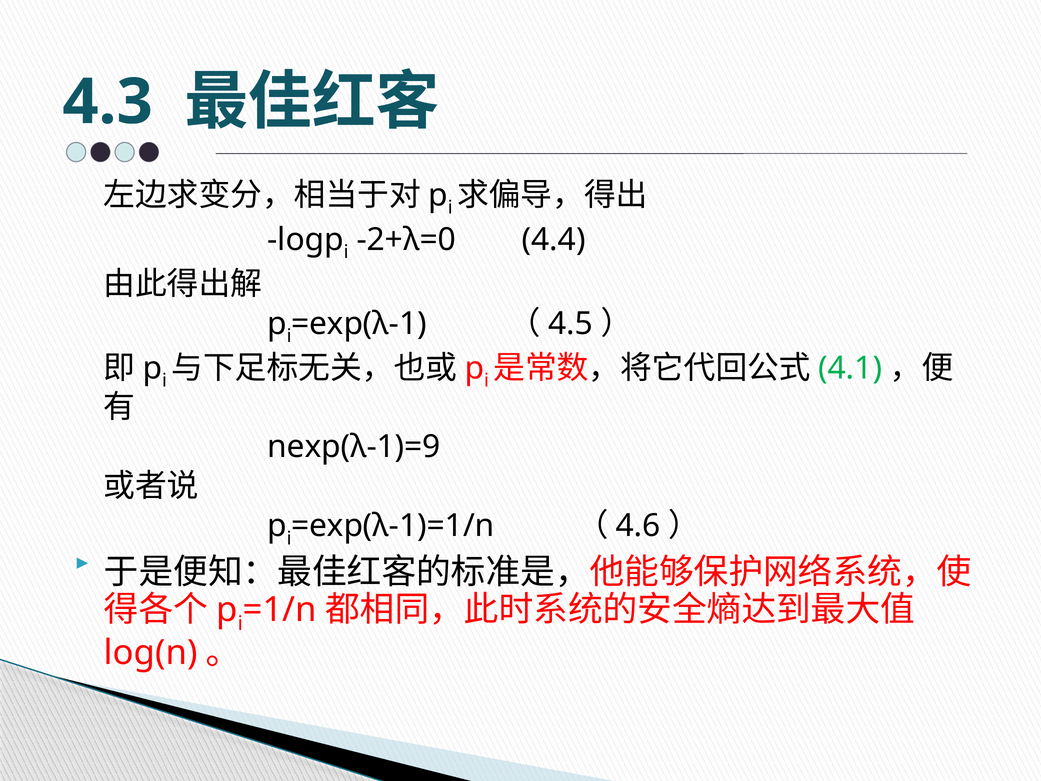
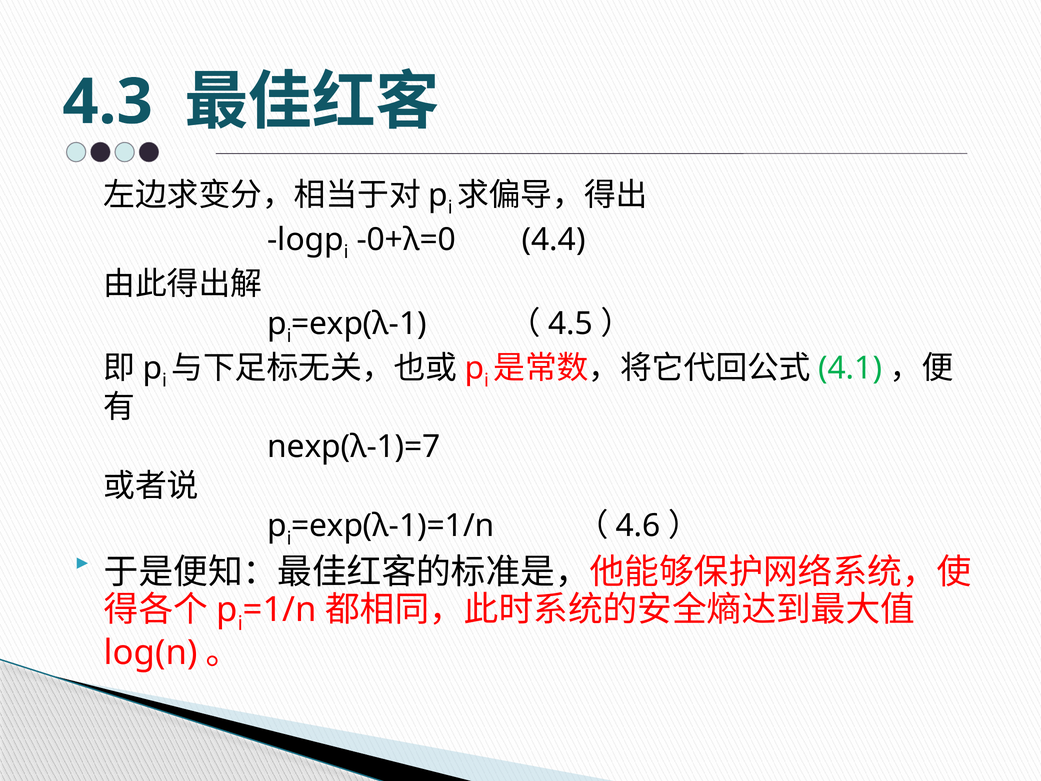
-2+λ=0: -2+λ=0 -> -0+λ=0
nexp(λ-1)=9: nexp(λ-1)=9 -> nexp(λ-1)=7
